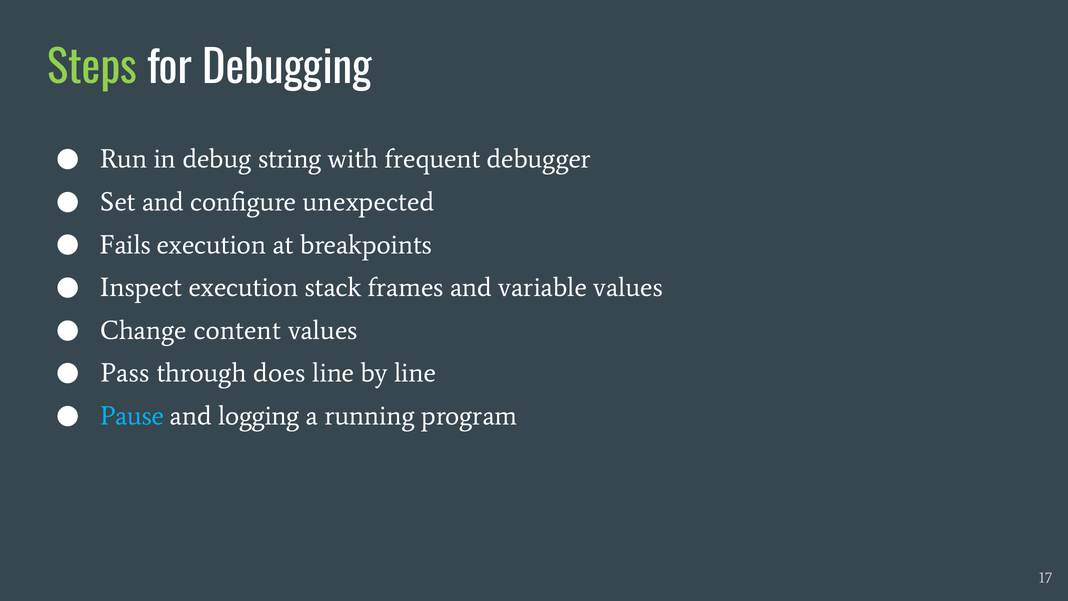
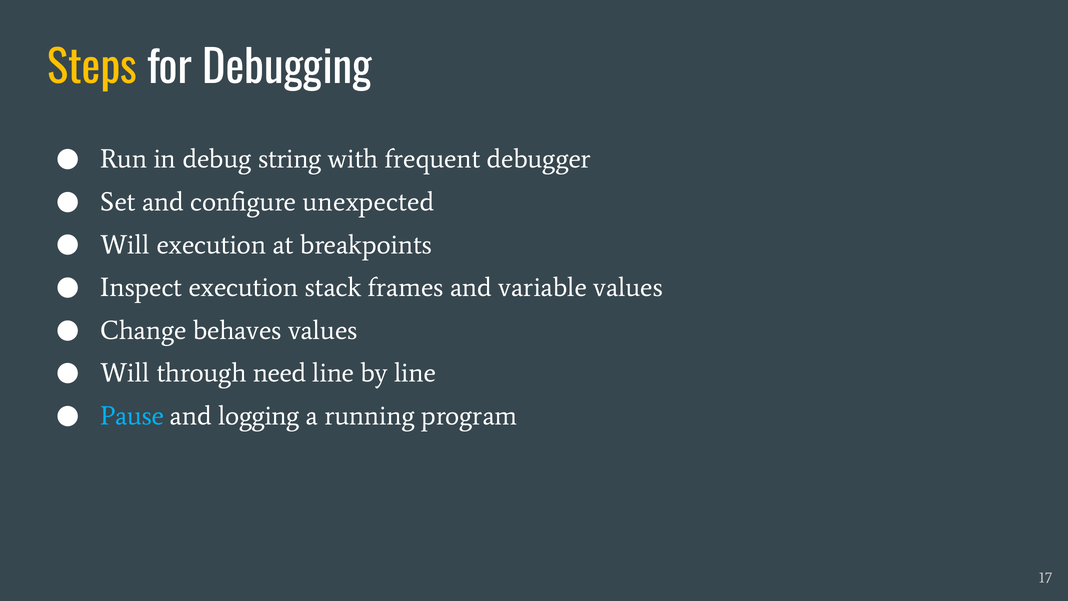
Steps colour: light green -> yellow
Fails at (125, 245): Fails -> Will
content: content -> behaves
Pass at (125, 373): Pass -> Will
does: does -> need
